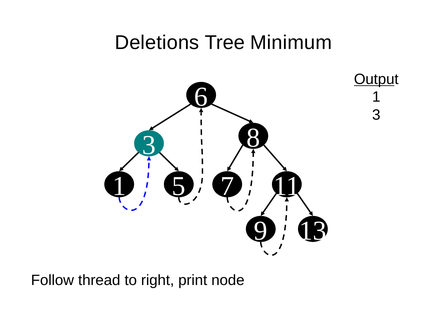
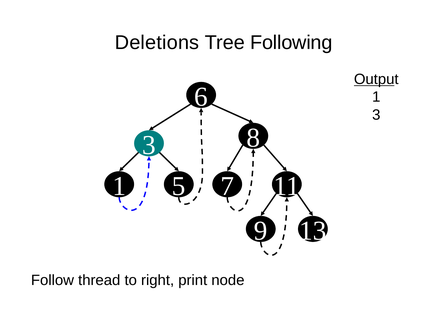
Minimum: Minimum -> Following
